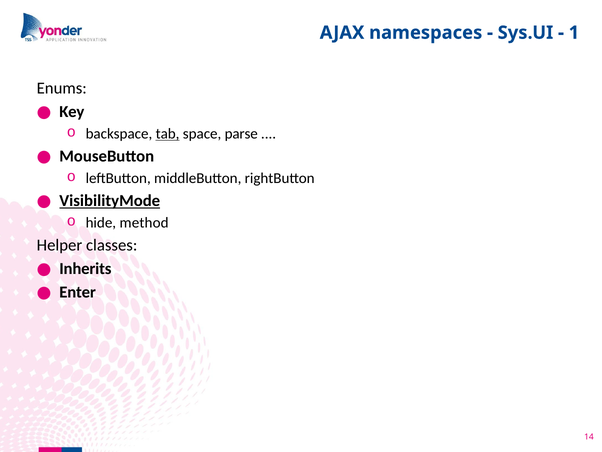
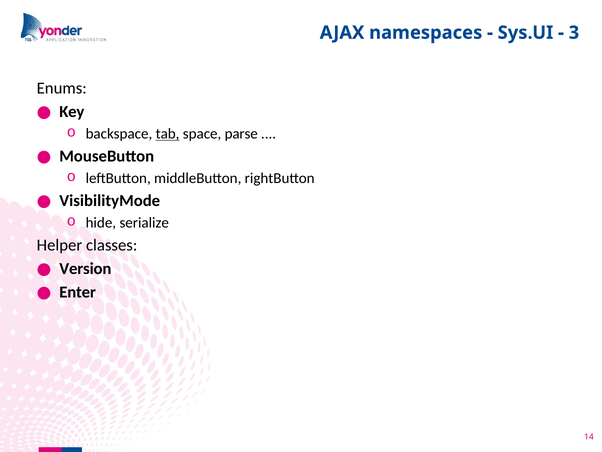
1: 1 -> 3
VisibilityMode underline: present -> none
method: method -> serialize
Inherits: Inherits -> Version
